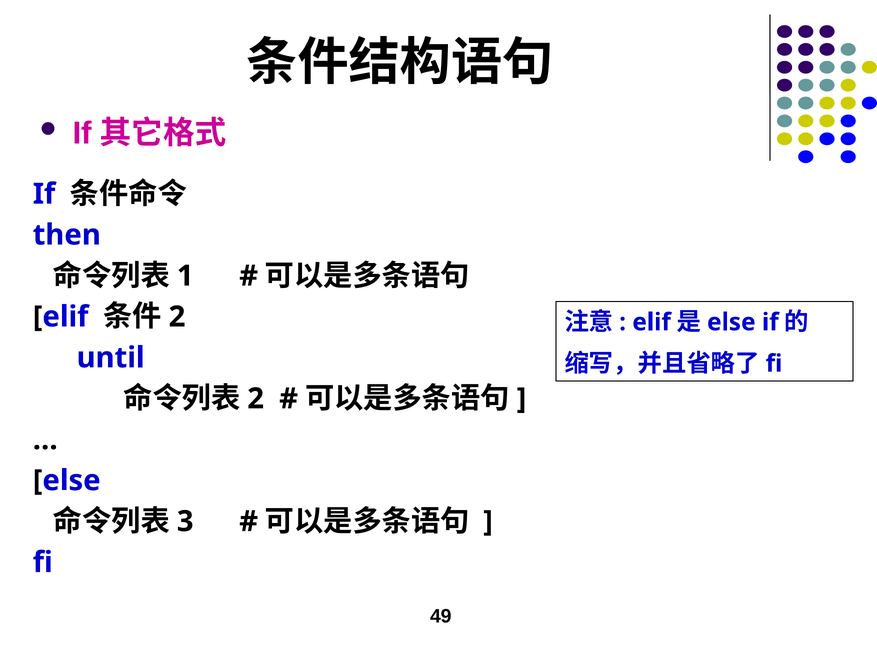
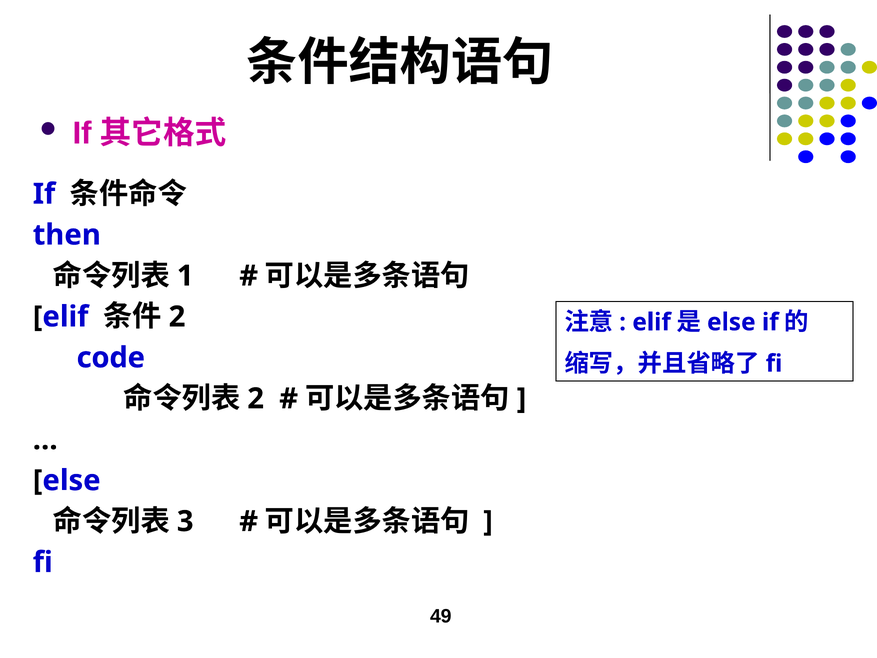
until: until -> code
